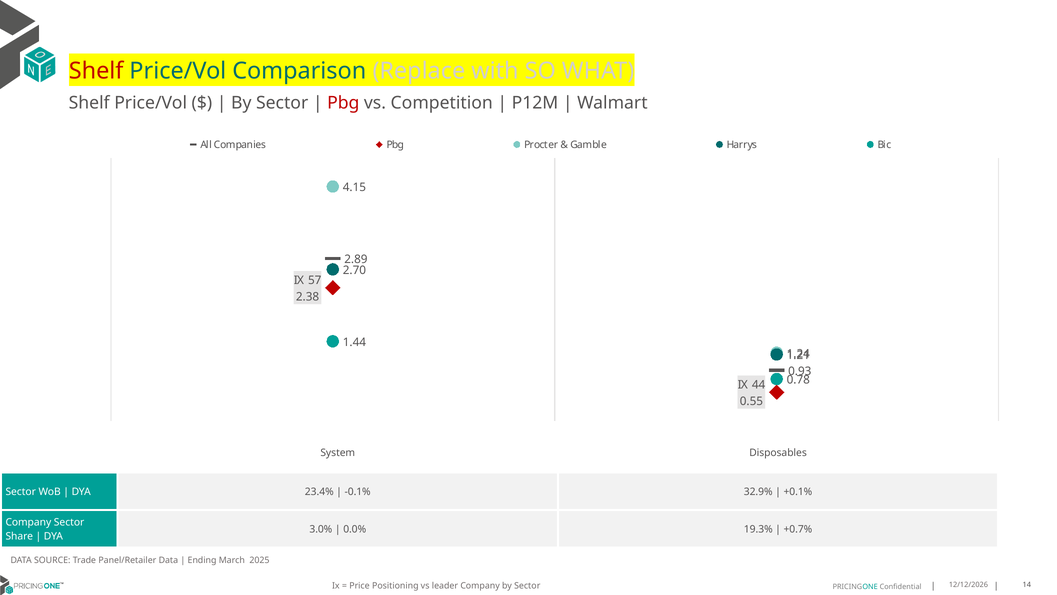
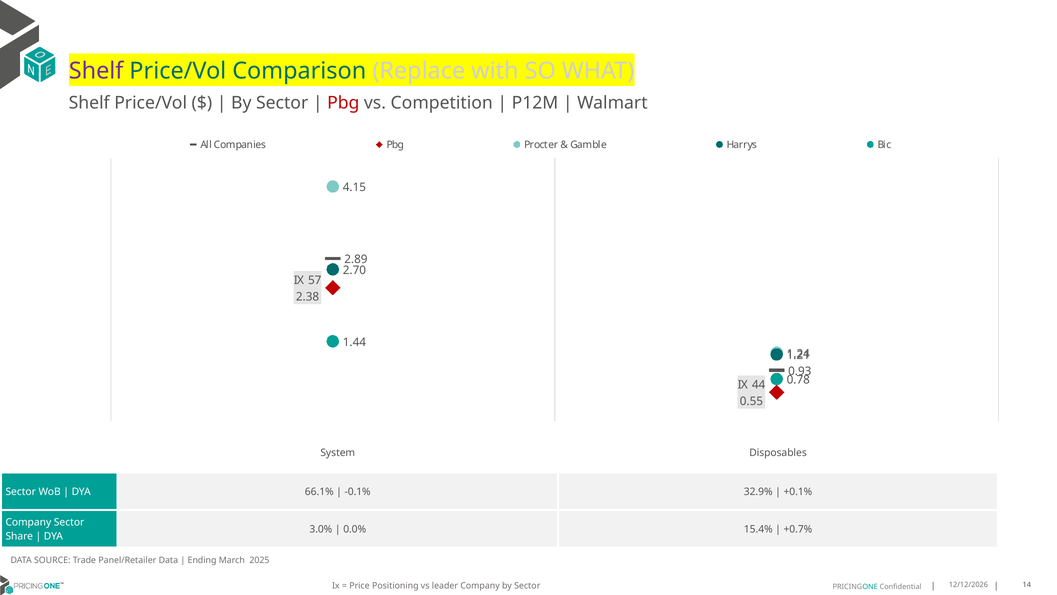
Shelf at (96, 71) colour: red -> purple
23.4%: 23.4% -> 66.1%
19.3%: 19.3% -> 15.4%
